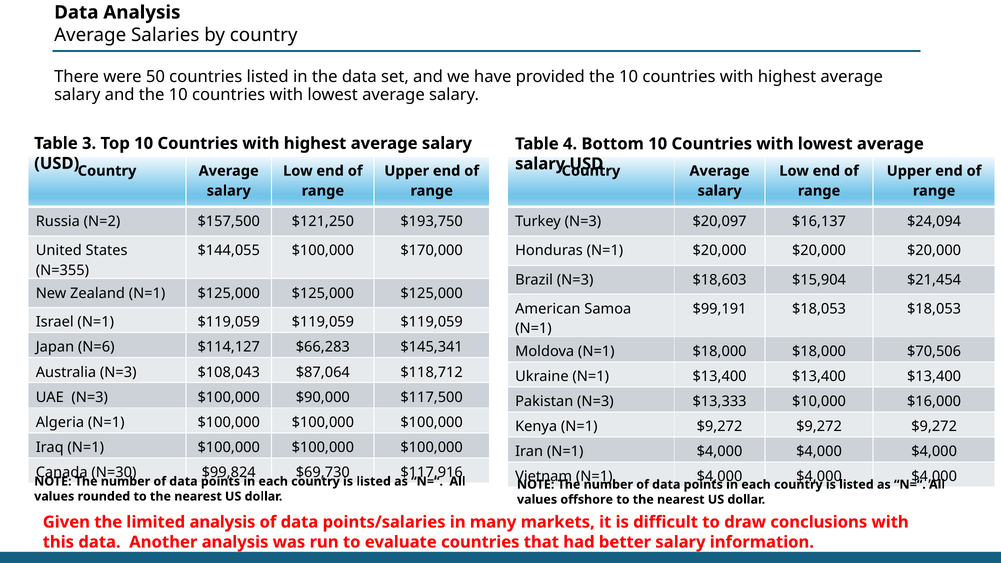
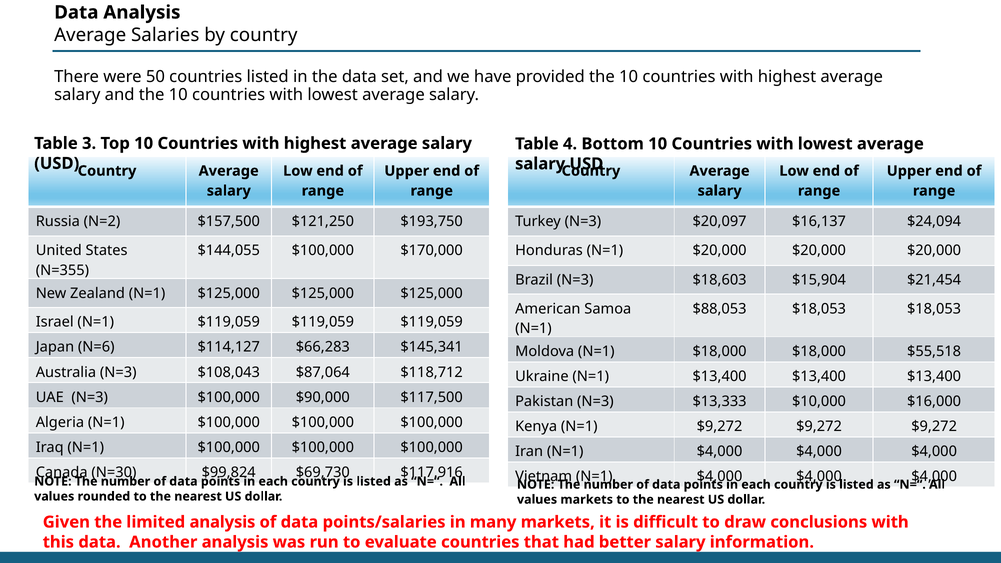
$99,191: $99,191 -> $88,053
$70,506: $70,506 -> $55,518
values offshore: offshore -> markets
